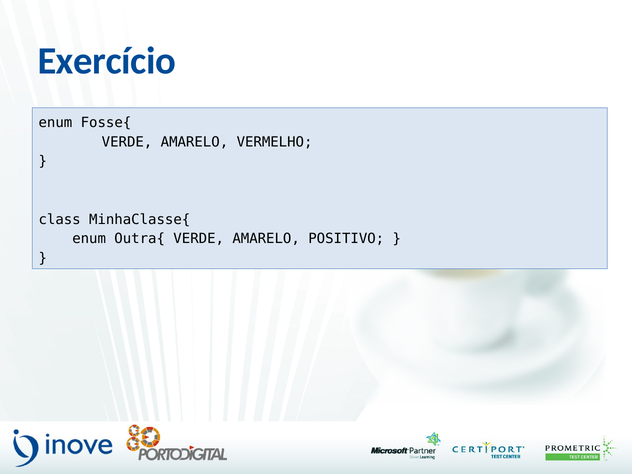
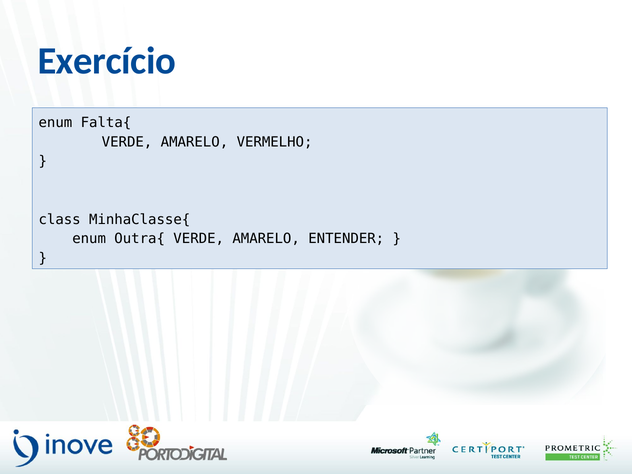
Fosse{: Fosse{ -> Falta{
POSITIVO: POSITIVO -> ENTENDER
